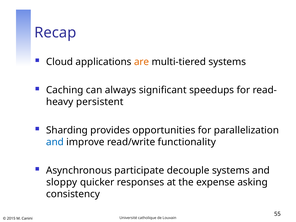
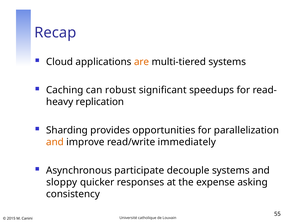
always: always -> robust
persistent: persistent -> replication
and at (55, 142) colour: blue -> orange
functionality: functionality -> immediately
